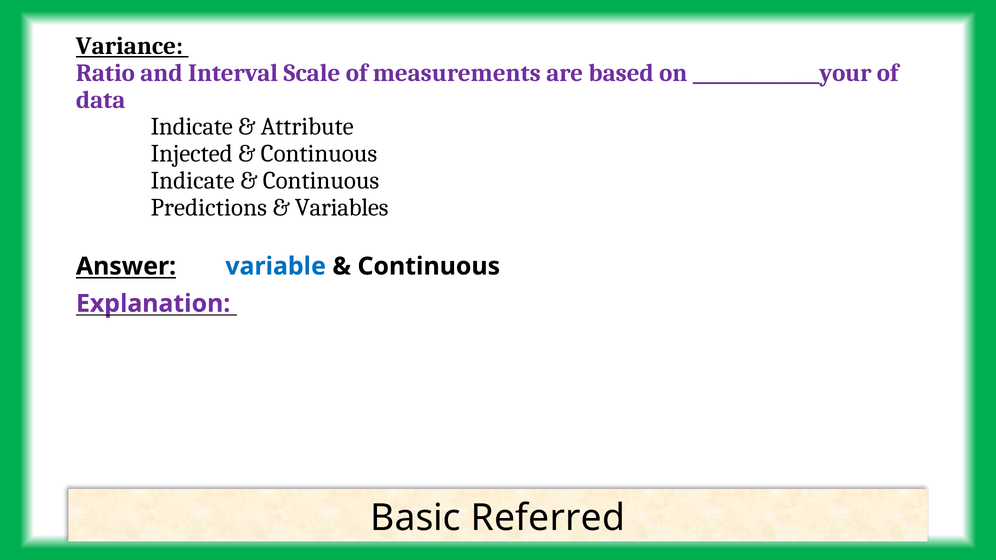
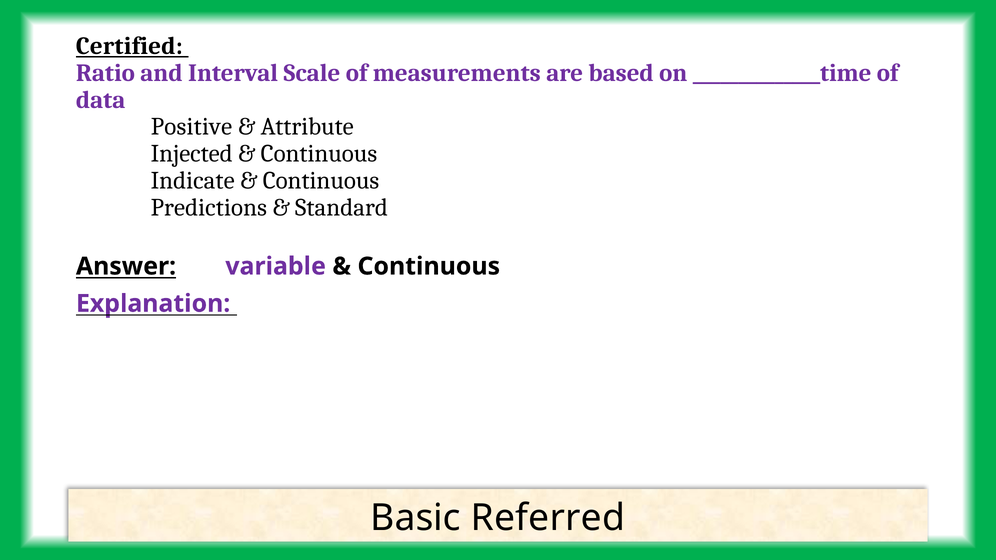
Variance: Variance -> Certified
______________your: ______________your -> ______________time
Indicate at (192, 127): Indicate -> Positive
Variables: Variables -> Standard
variable colour: blue -> purple
